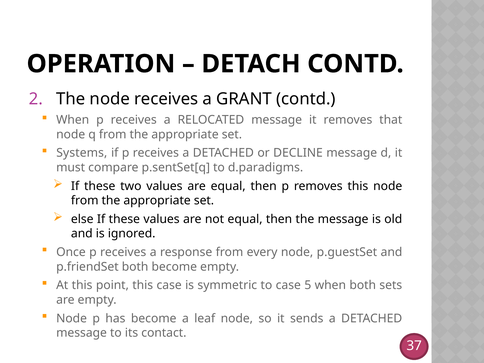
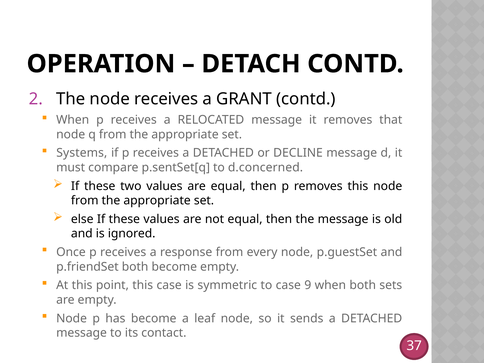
d.paradigms: d.paradigms -> d.concerned
5: 5 -> 9
